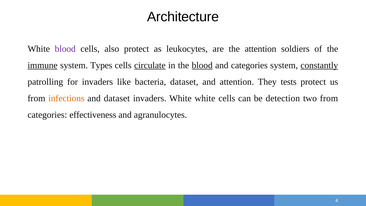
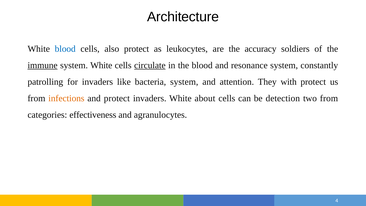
blood at (65, 49) colour: purple -> blue
the attention: attention -> accuracy
system Types: Types -> White
blood at (202, 65) underline: present -> none
and categories: categories -> resonance
constantly underline: present -> none
bacteria dataset: dataset -> system
tests: tests -> with
and dataset: dataset -> protect
White white: white -> about
